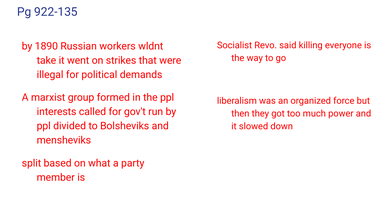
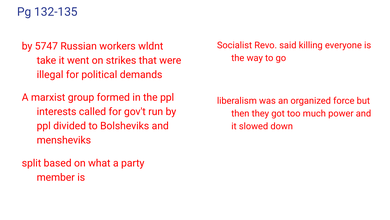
922-135: 922-135 -> 132-135
1890: 1890 -> 5747
